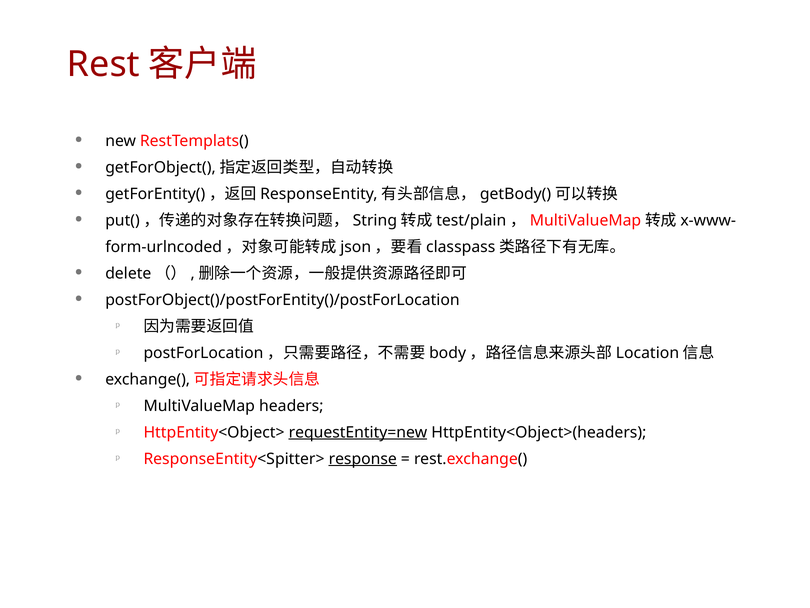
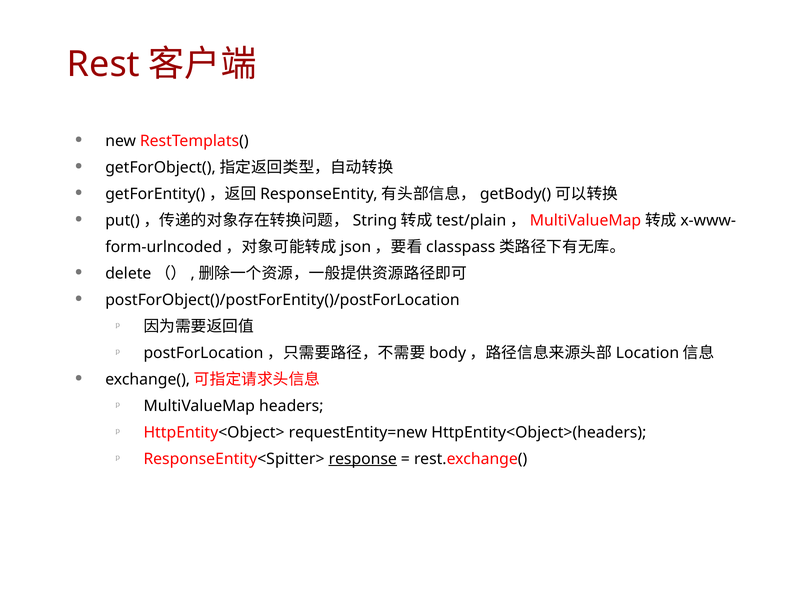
requestEntity=new underline: present -> none
